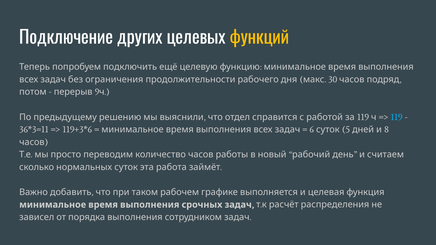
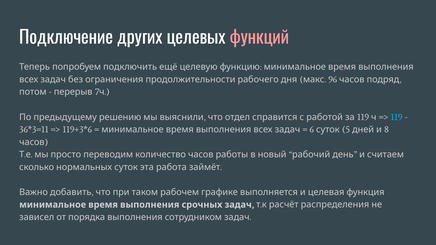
функций colour: yellow -> pink
30: 30 -> 96
9: 9 -> 7
